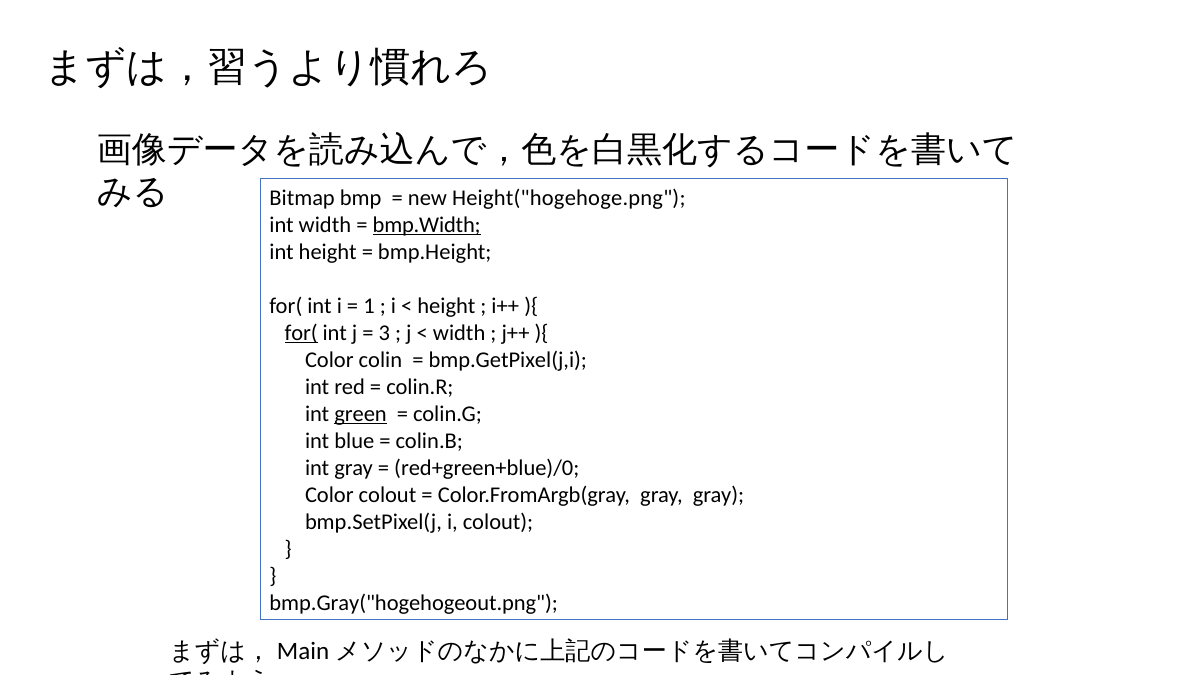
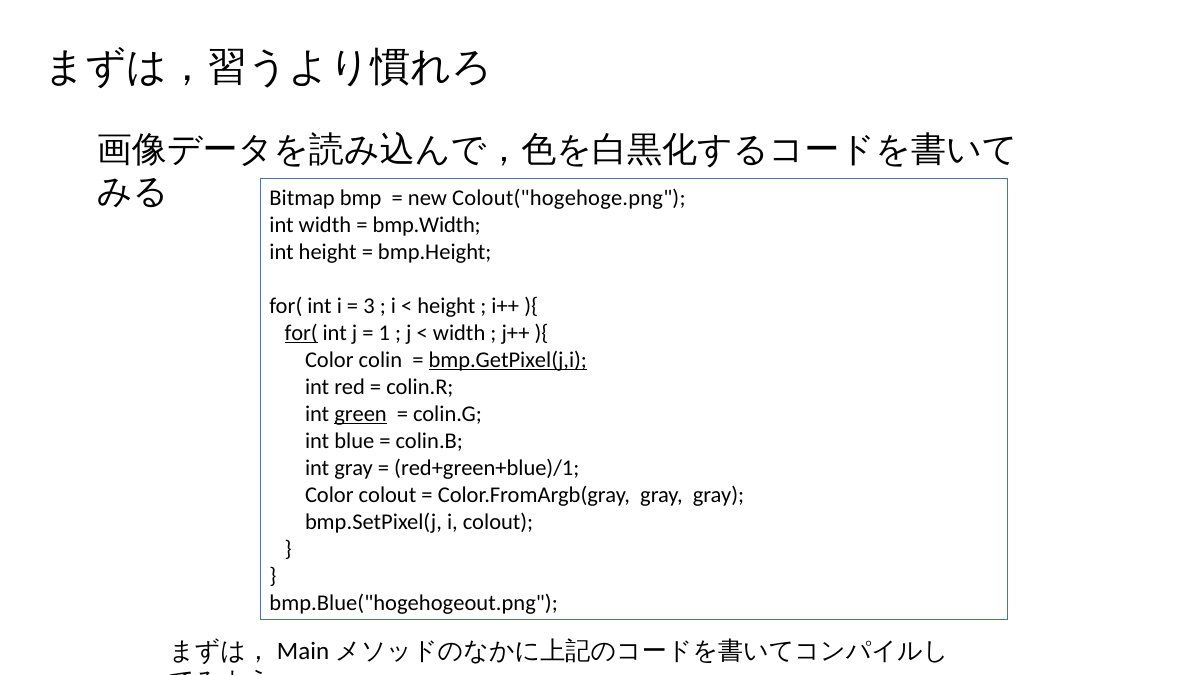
Height("hogehoge.png: Height("hogehoge.png -> Colout("hogehoge.png
bmp.Width underline: present -> none
1: 1 -> 3
3: 3 -> 1
bmp.GetPixel(j,i underline: none -> present
red+green+blue)/0: red+green+blue)/0 -> red+green+blue)/1
bmp.Gray("hogehogeout.png: bmp.Gray("hogehogeout.png -> bmp.Blue("hogehogeout.png
